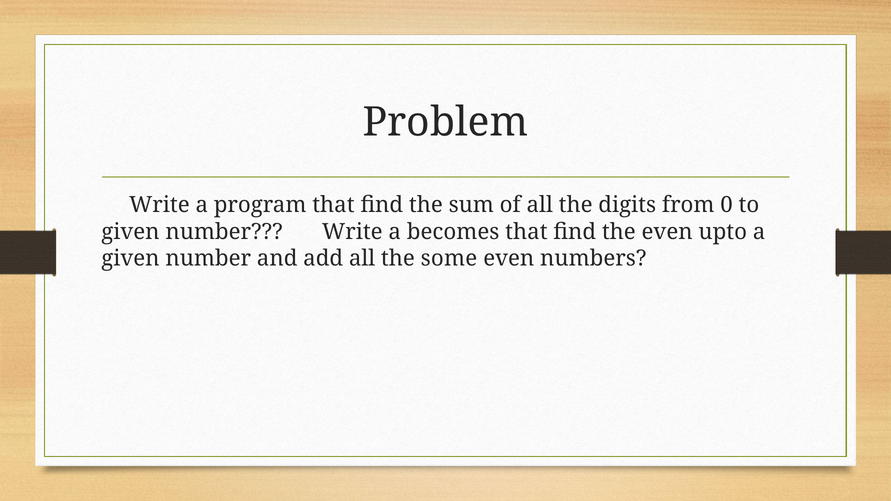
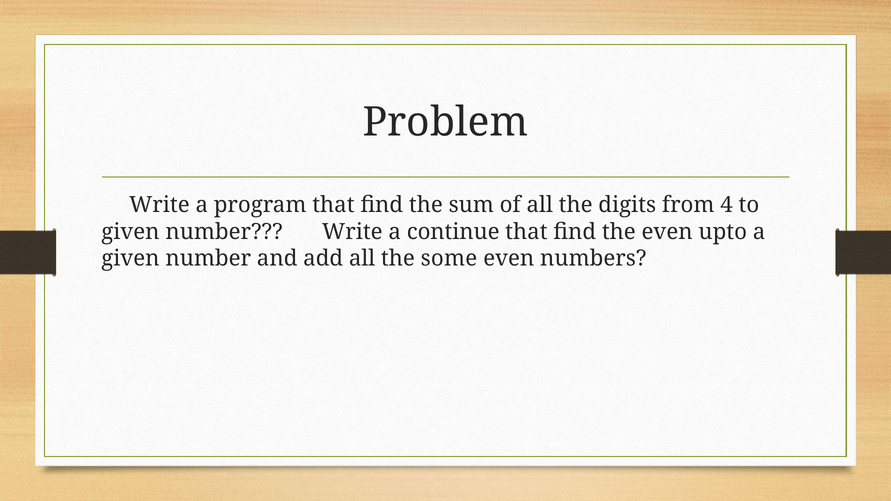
0: 0 -> 4
becomes: becomes -> continue
